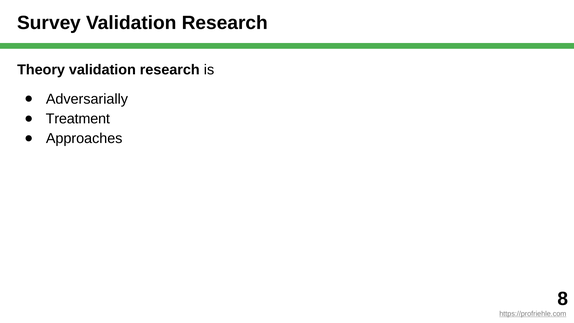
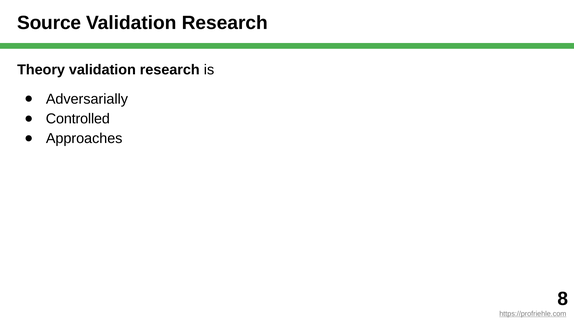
Survey: Survey -> Source
Treatment: Treatment -> Controlled
